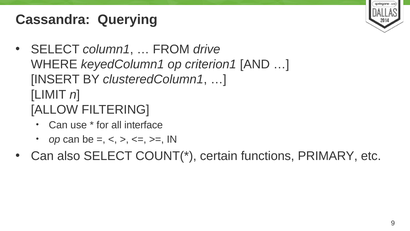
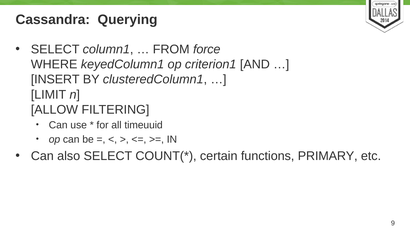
drive: drive -> force
interface: interface -> timeuuid
